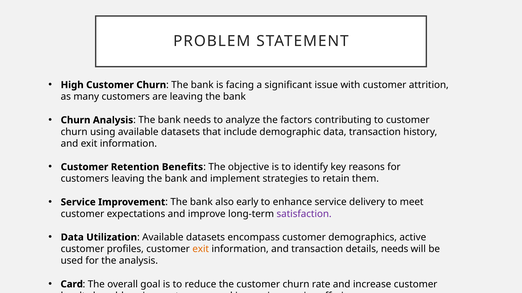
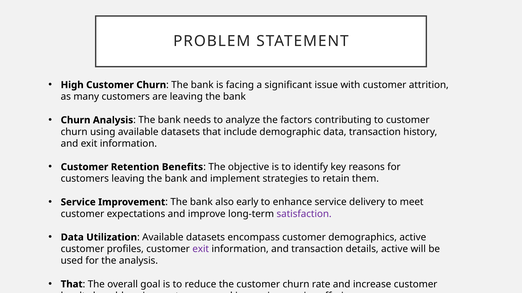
exit at (201, 250) colour: orange -> purple
details needs: needs -> active
Card at (72, 285): Card -> That
